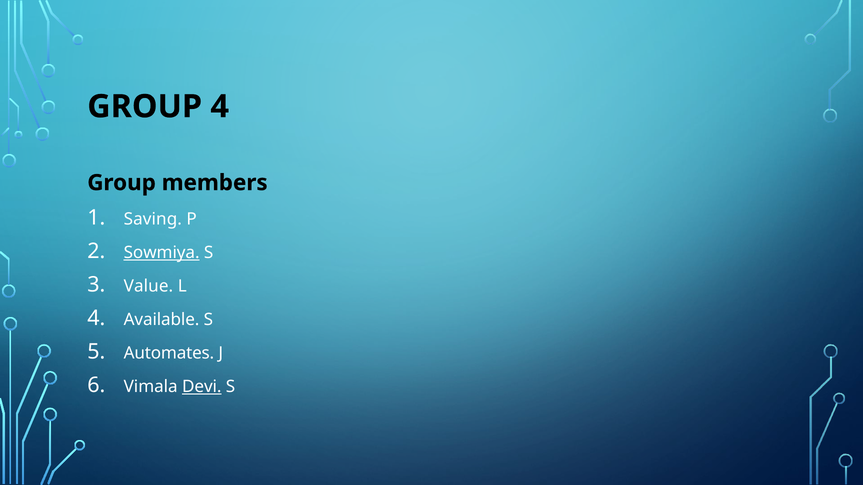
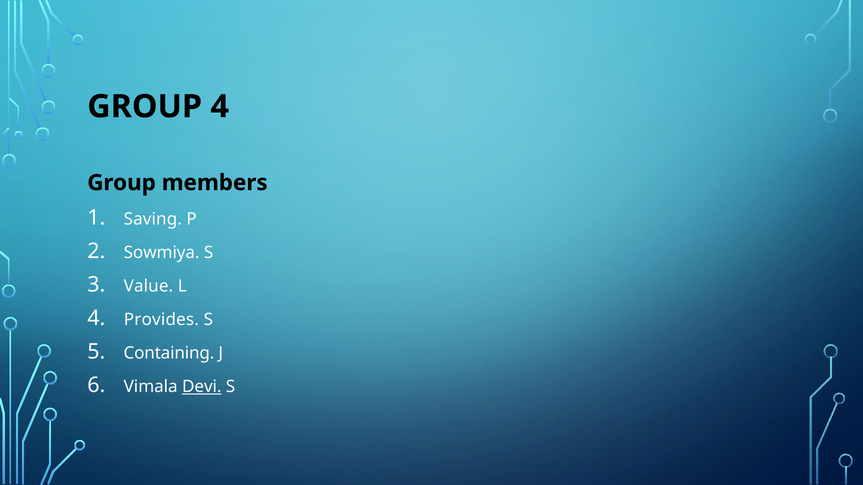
Sowmiya underline: present -> none
Available: Available -> Provides
Automates: Automates -> Containing
